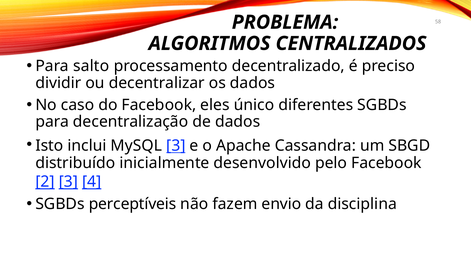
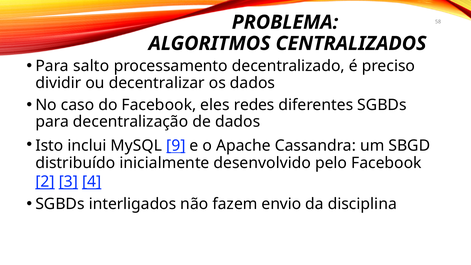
único: único -> redes
MySQL 3: 3 -> 9
perceptíveis: perceptíveis -> interligados
